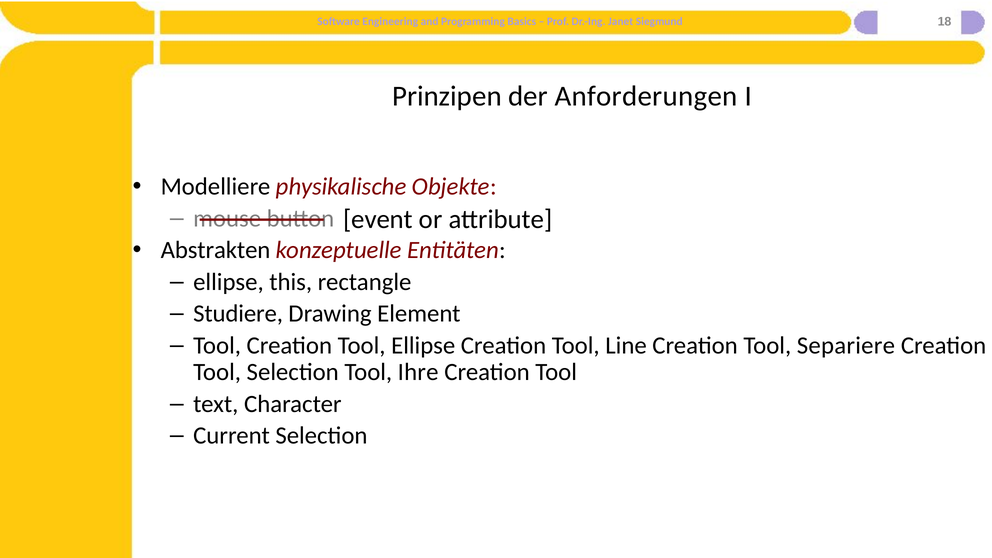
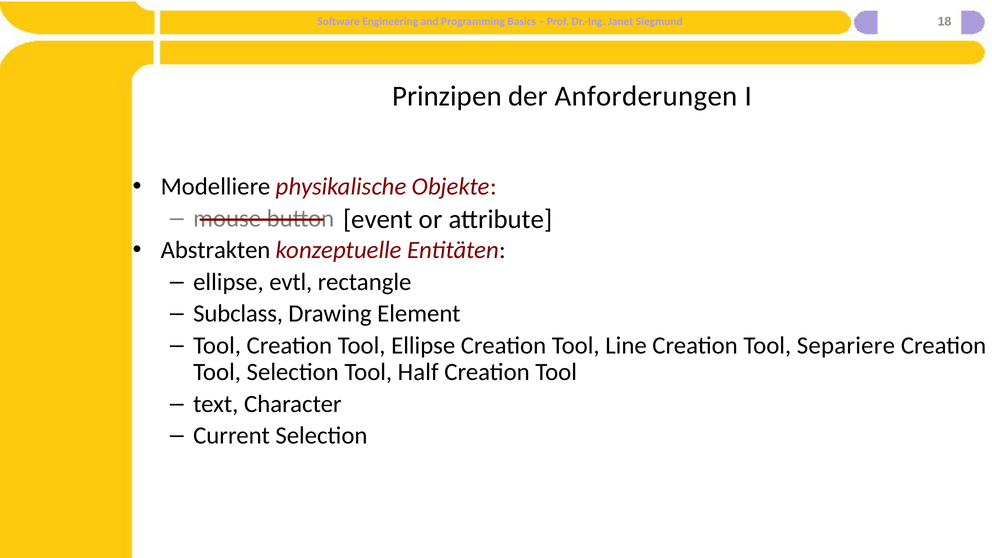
this: this -> evtl
Studiere: Studiere -> Subclass
Ihre: Ihre -> Half
